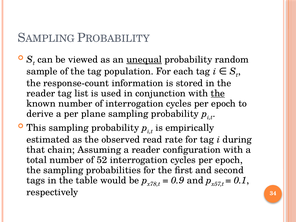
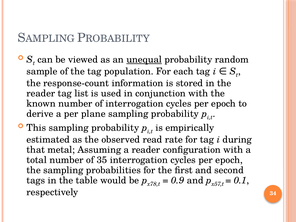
the at (218, 93) underline: present -> none
chain: chain -> metal
52: 52 -> 35
